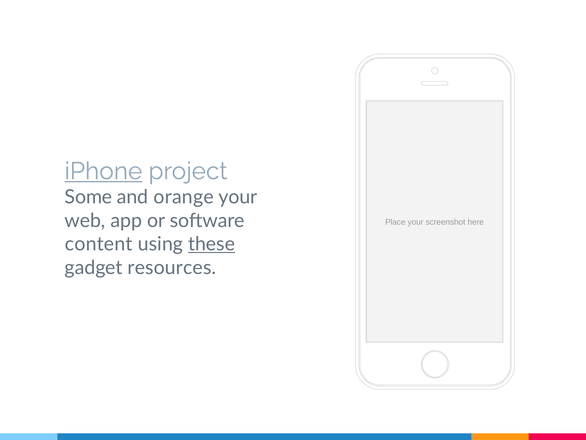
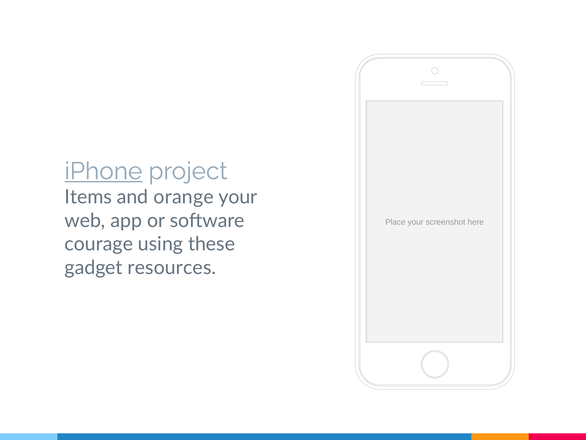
Some: Some -> Items
content: content -> courage
these underline: present -> none
